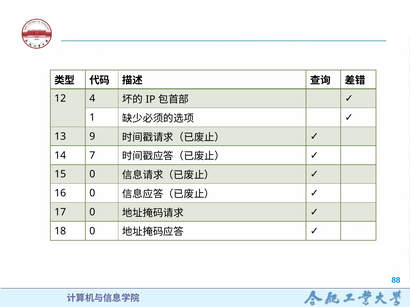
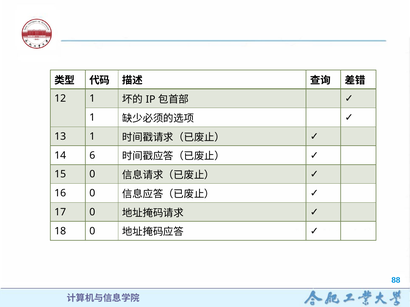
12 4: 4 -> 1
13 9: 9 -> 1
7: 7 -> 6
